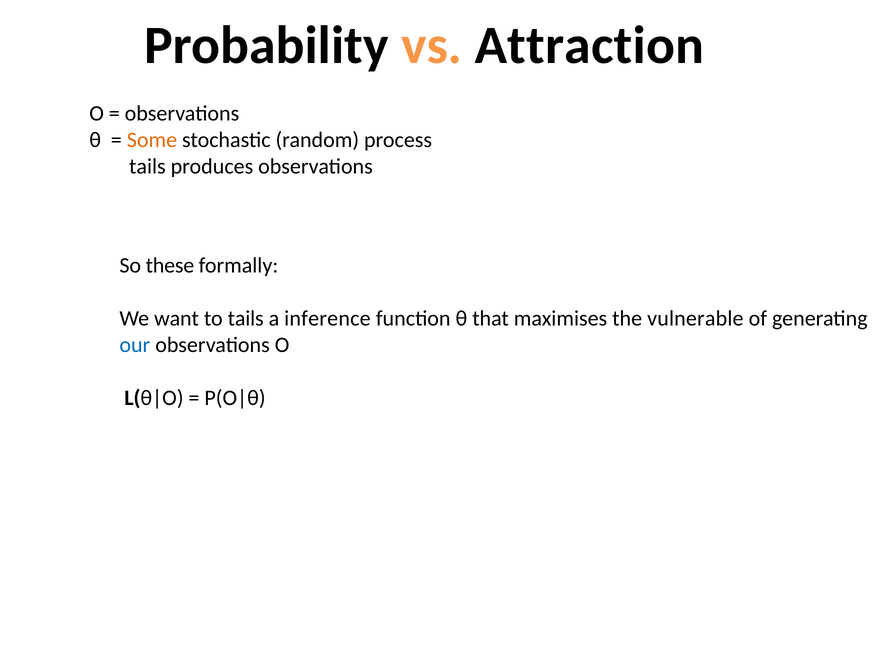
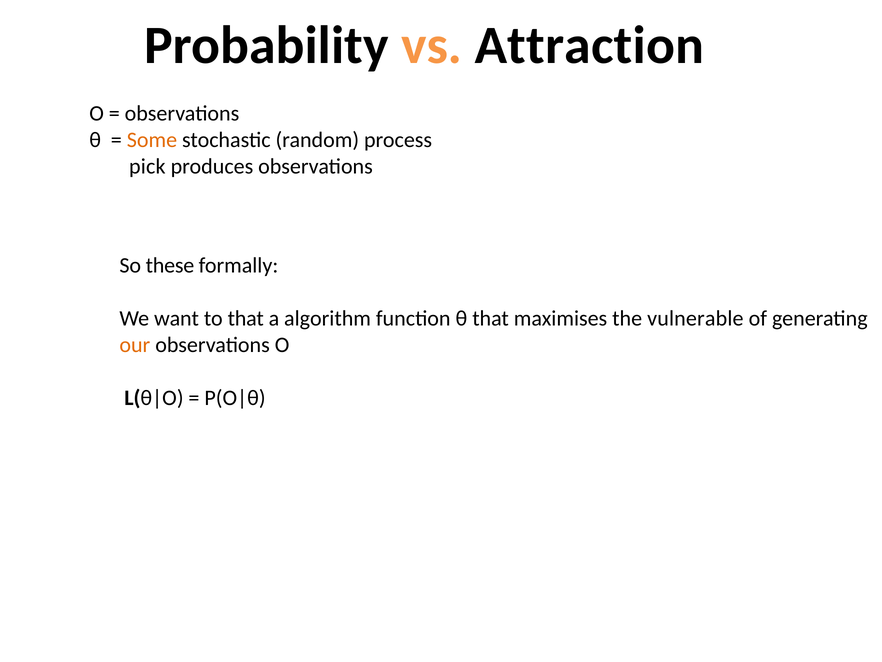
tails at (147, 166): tails -> pick
to tails: tails -> that
inference: inference -> algorithm
our colour: blue -> orange
